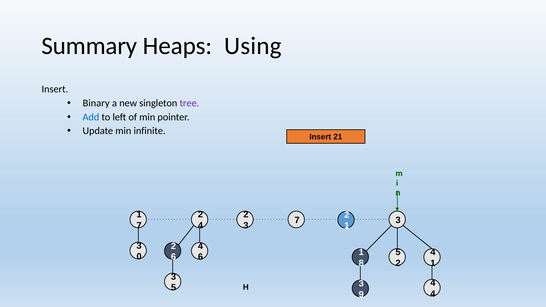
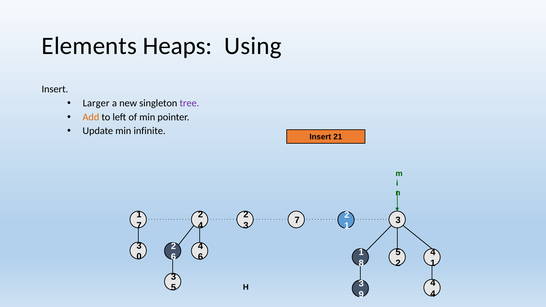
Summary: Summary -> Elements
Binary: Binary -> Larger
Add colour: blue -> orange
